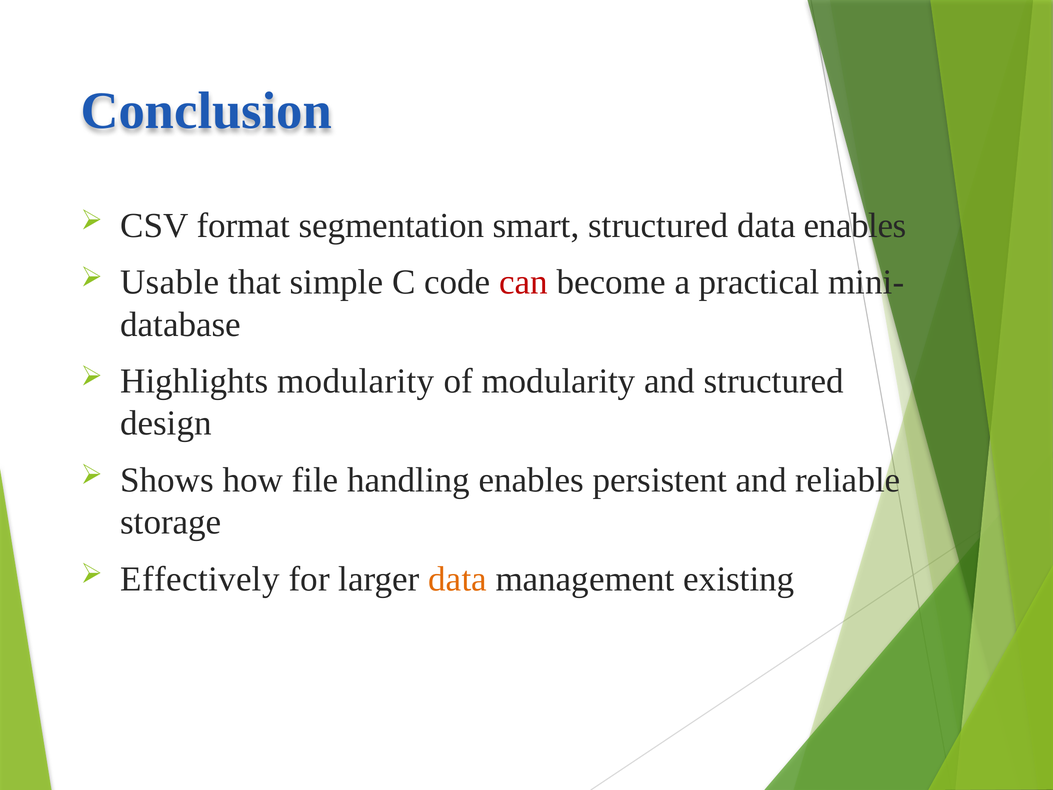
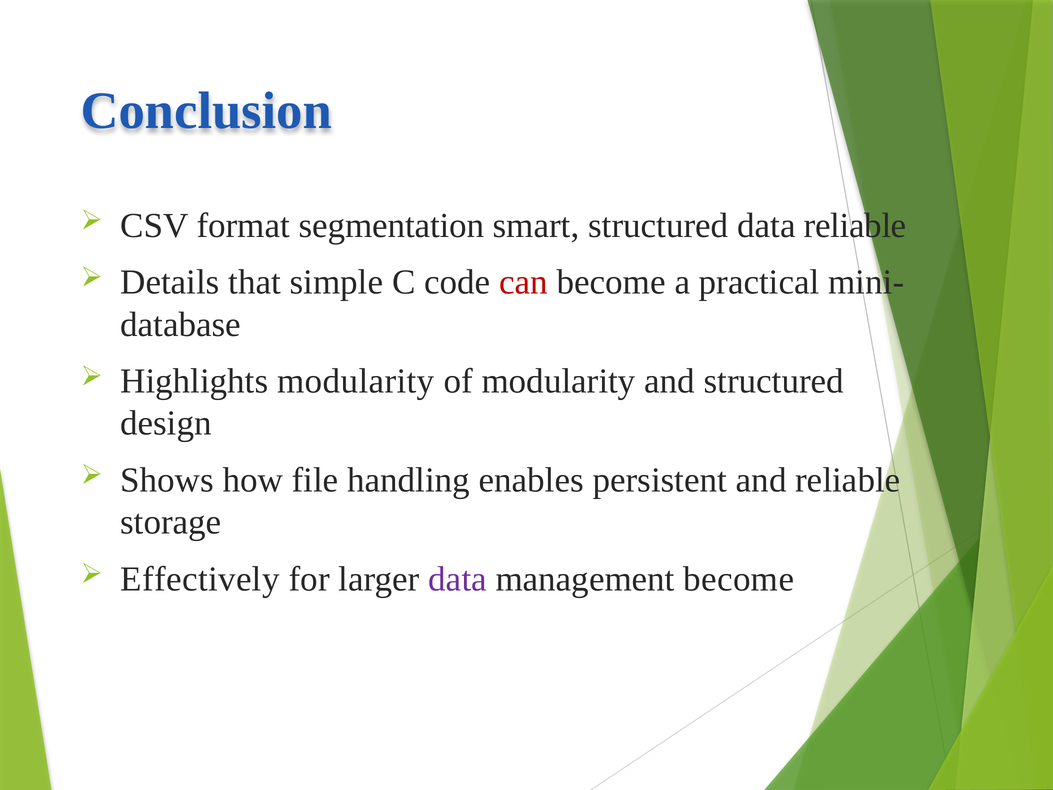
data enables: enables -> reliable
Usable: Usable -> Details
data at (458, 579) colour: orange -> purple
management existing: existing -> become
